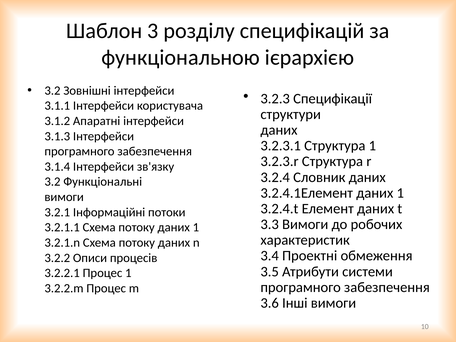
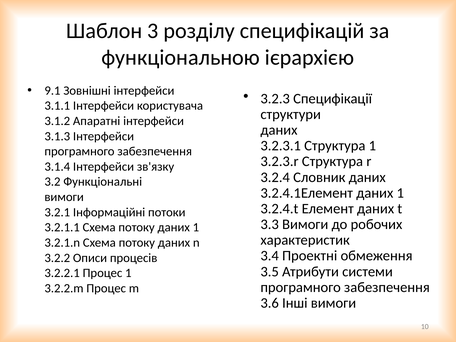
3.2 at (52, 91): 3.2 -> 9.1
